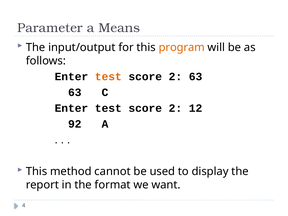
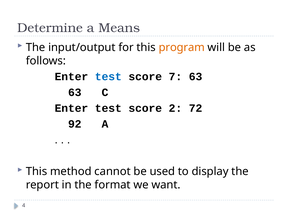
Parameter: Parameter -> Determine
test at (108, 77) colour: orange -> blue
2 at (175, 77): 2 -> 7
12: 12 -> 72
